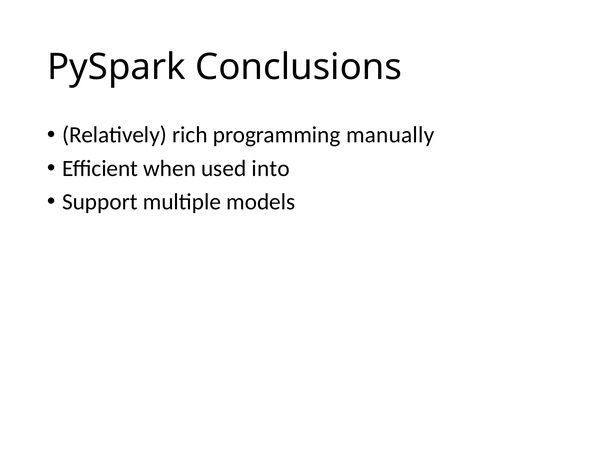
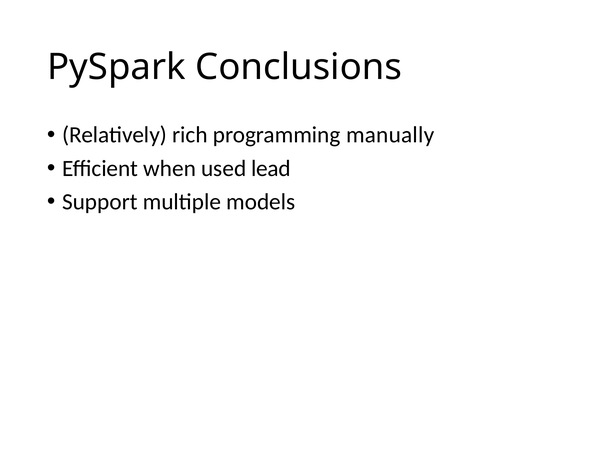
into: into -> lead
